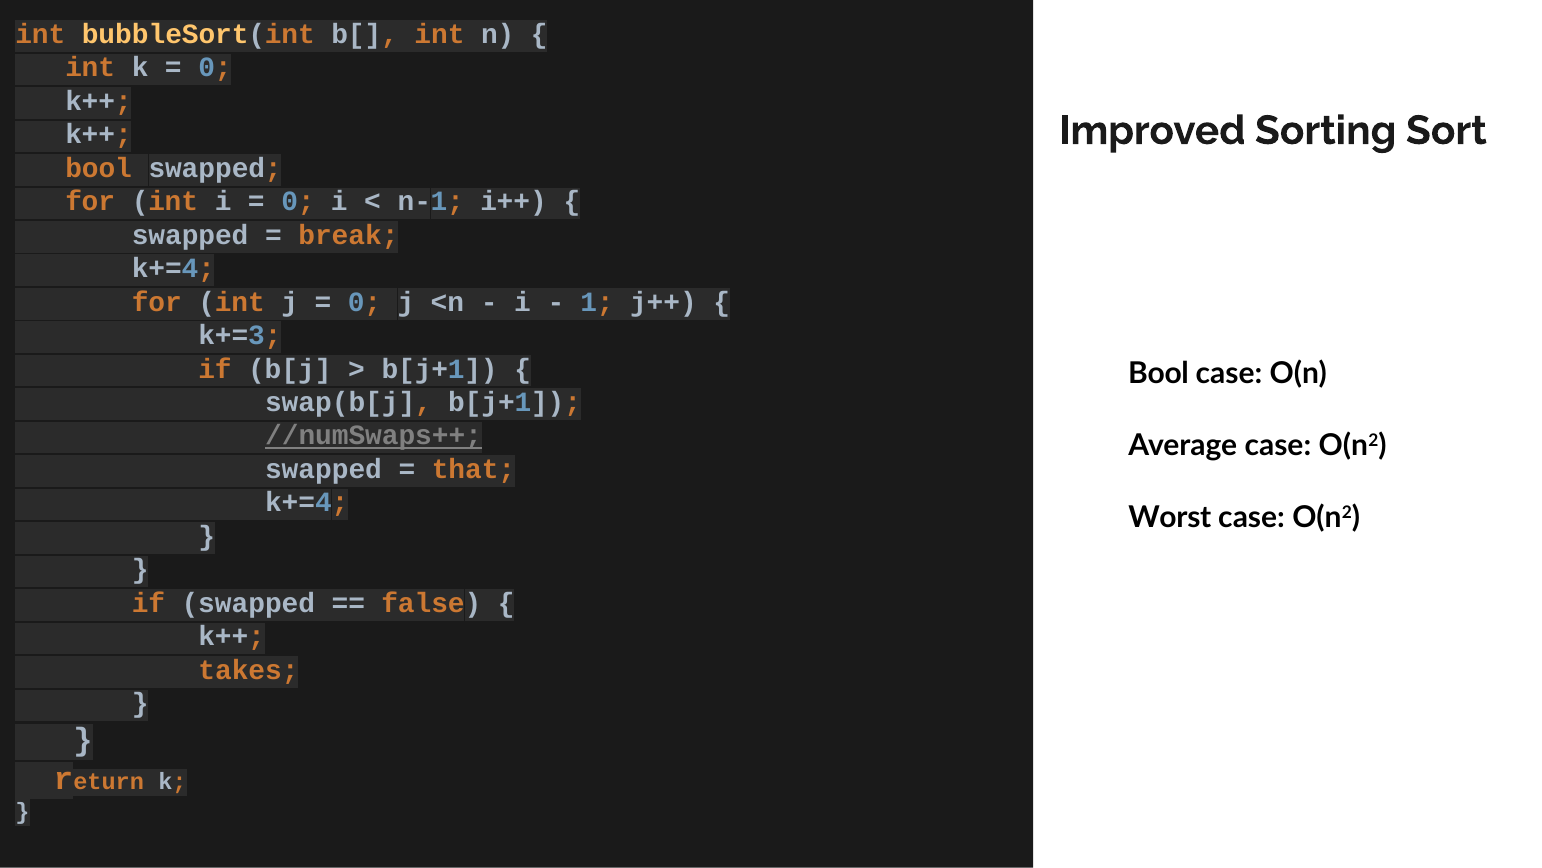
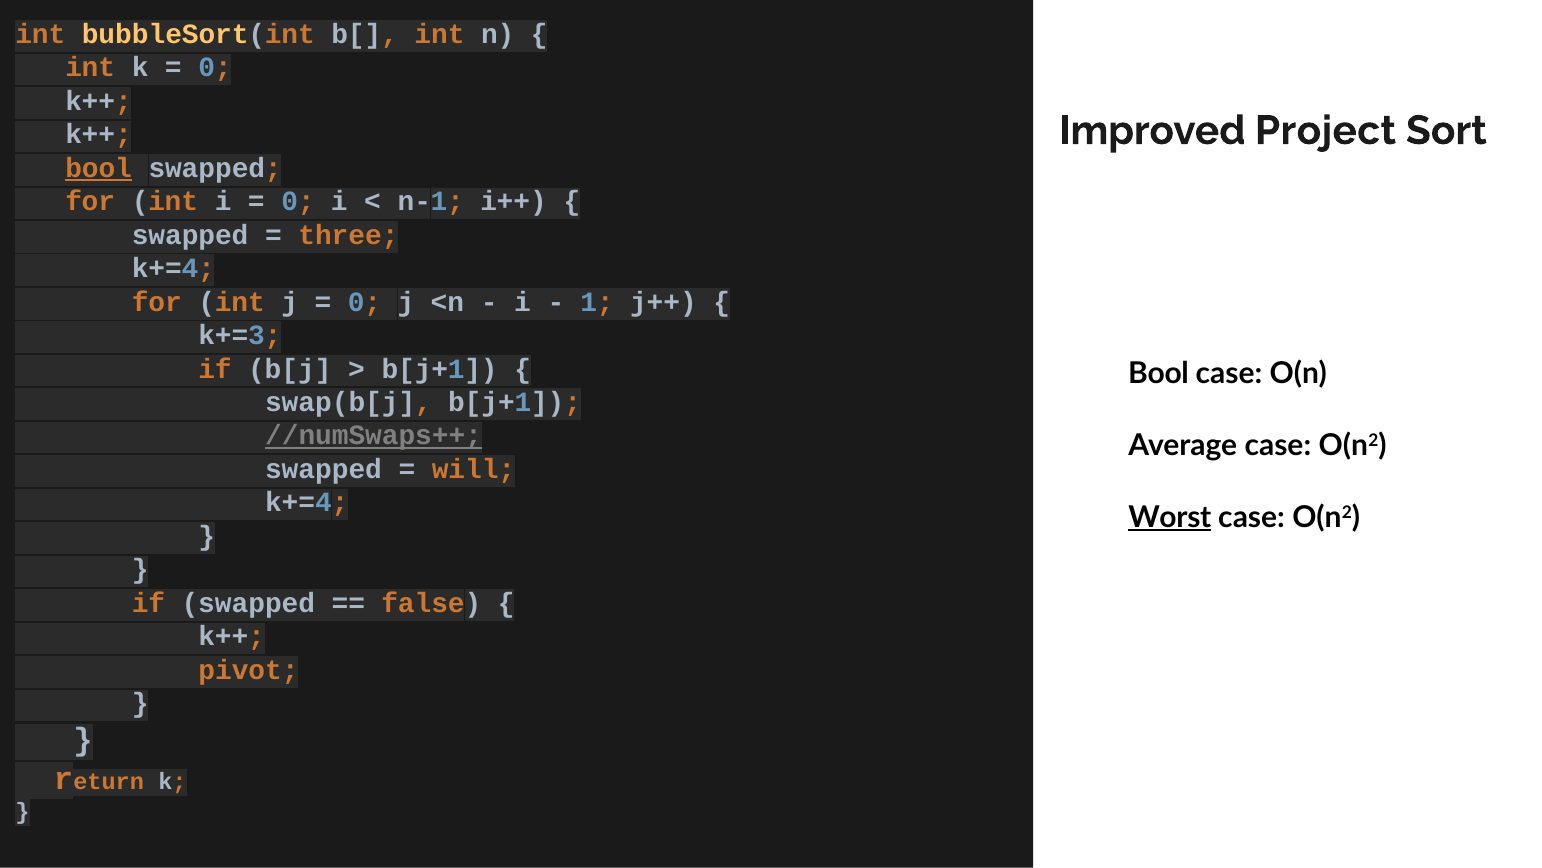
Sorting: Sorting -> Project
bool at (99, 168) underline: none -> present
break: break -> three
that: that -> will
Worst underline: none -> present
takes: takes -> pivot
